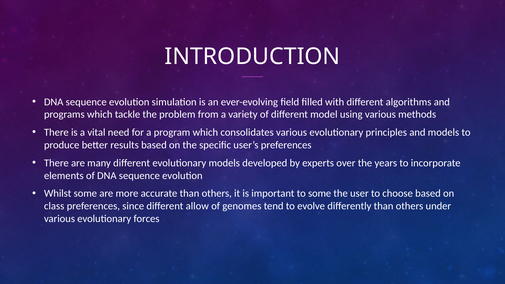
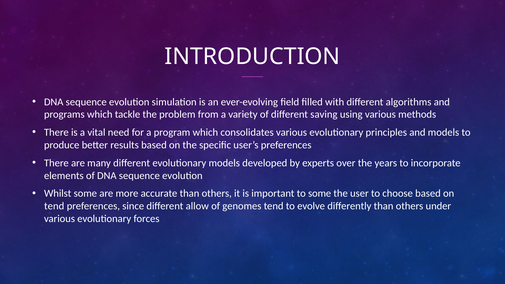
model: model -> saving
class at (54, 206): class -> tend
